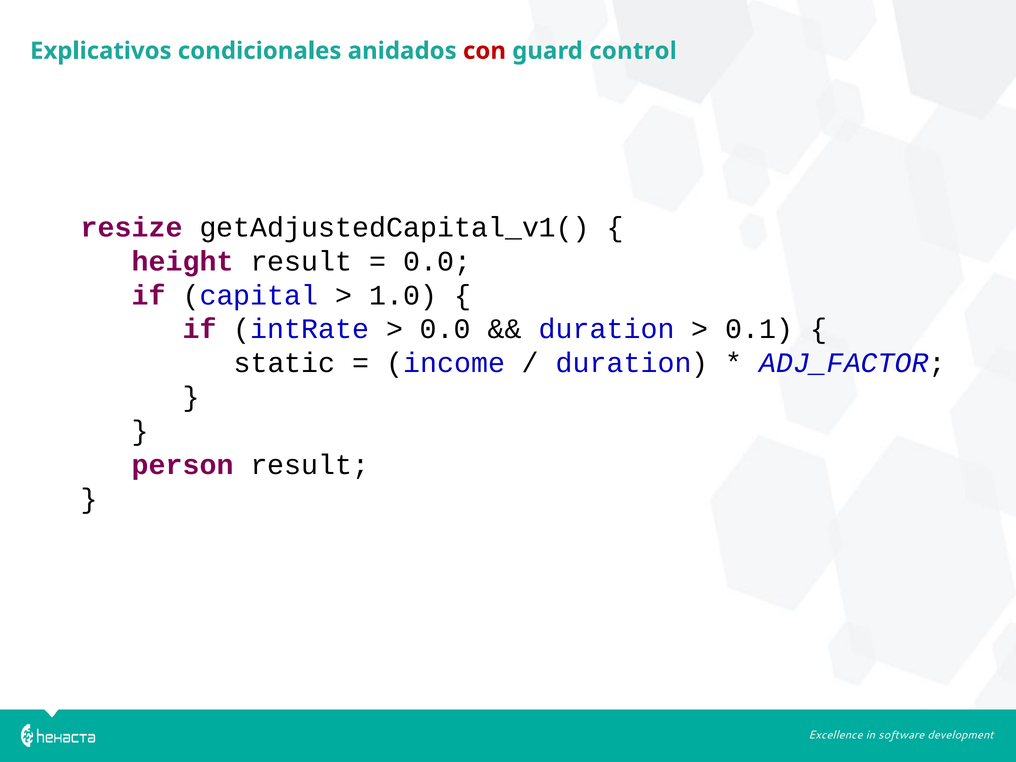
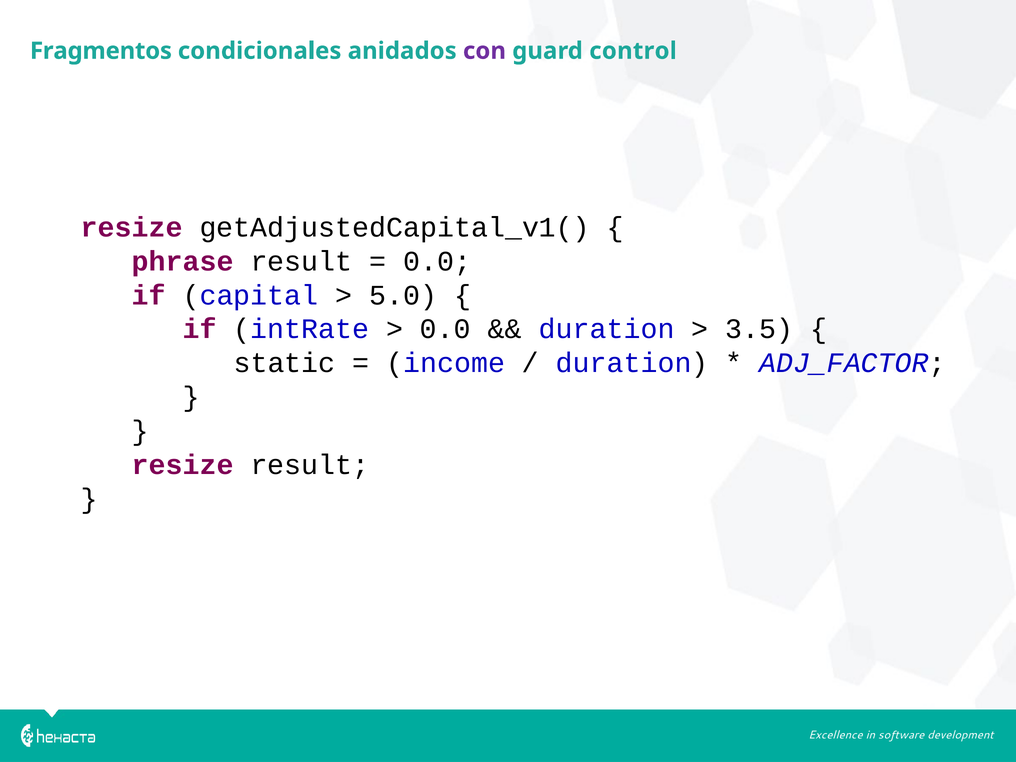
Explicativos: Explicativos -> Fragmentos
con colour: red -> purple
height: height -> phrase
1.0: 1.0 -> 5.0
0.1: 0.1 -> 3.5
person at (183, 465): person -> resize
